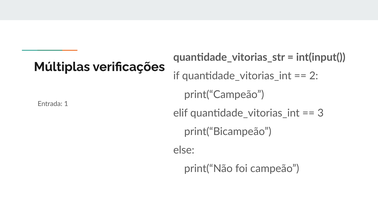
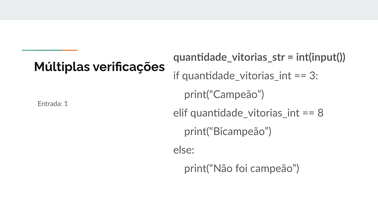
2: 2 -> 3
3: 3 -> 8
